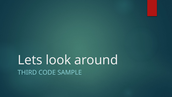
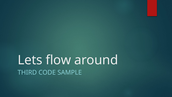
look: look -> flow
